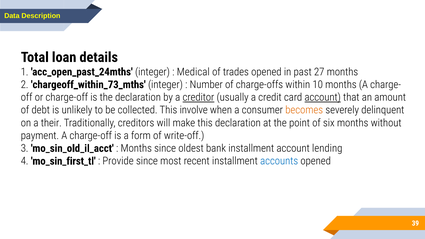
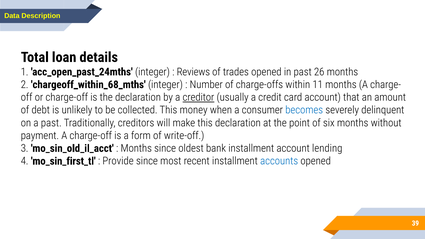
Medical: Medical -> Reviews
27: 27 -> 26
chargeoff_within_73_mths: chargeoff_within_73_mths -> chargeoff_within_68_mths
10: 10 -> 11
account at (323, 97) underline: present -> none
involve: involve -> money
becomes colour: orange -> blue
a their: their -> past
